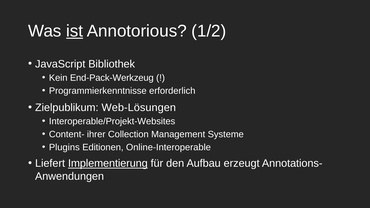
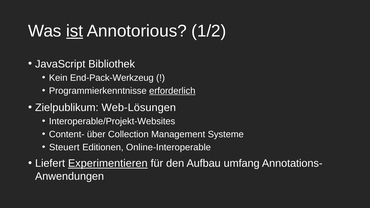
erforderlich underline: none -> present
ihrer: ihrer -> über
Plugins: Plugins -> Steuert
Implementierung: Implementierung -> Experimentieren
erzeugt: erzeugt -> umfang
